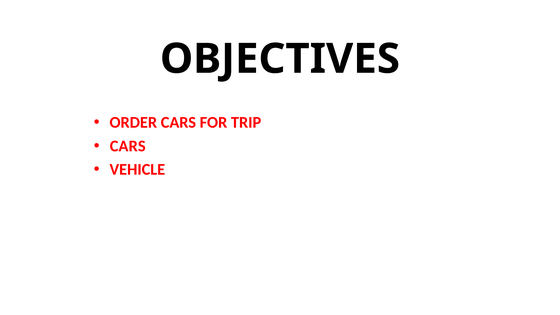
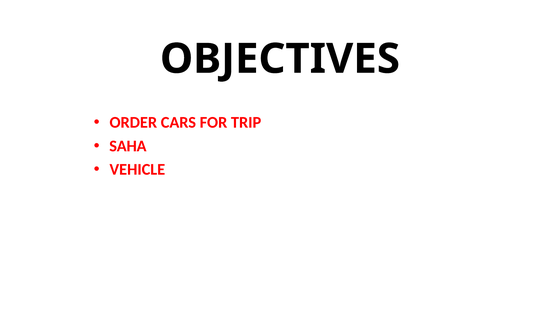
CARS at (128, 146): CARS -> SAHA
